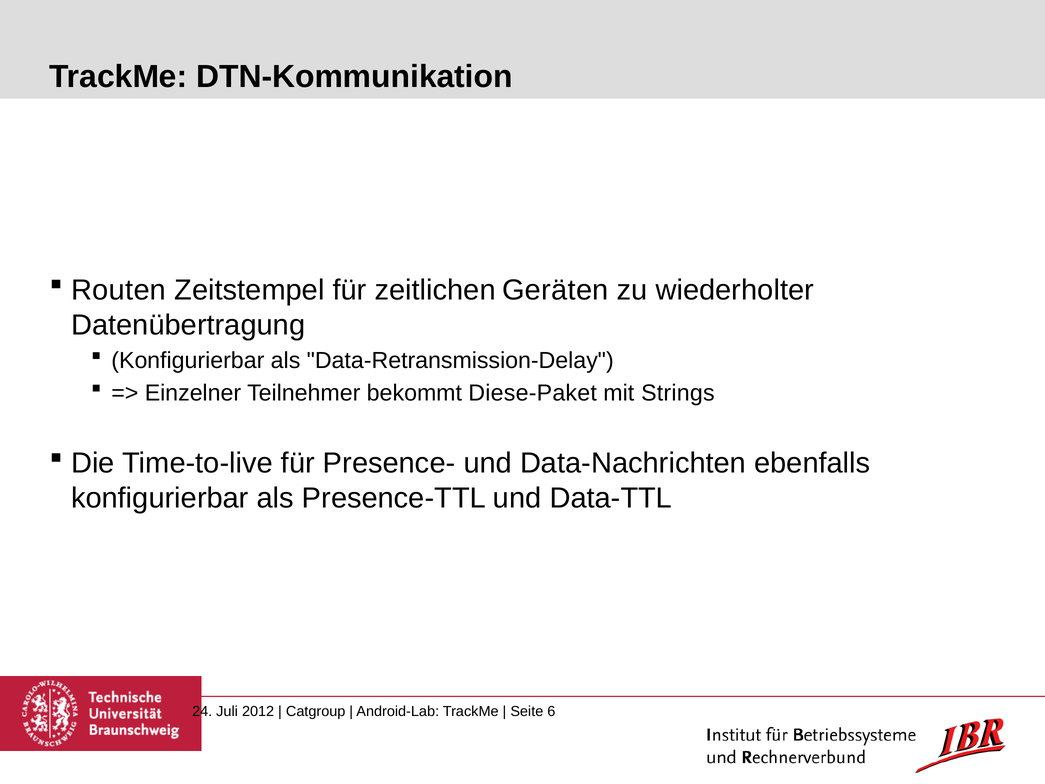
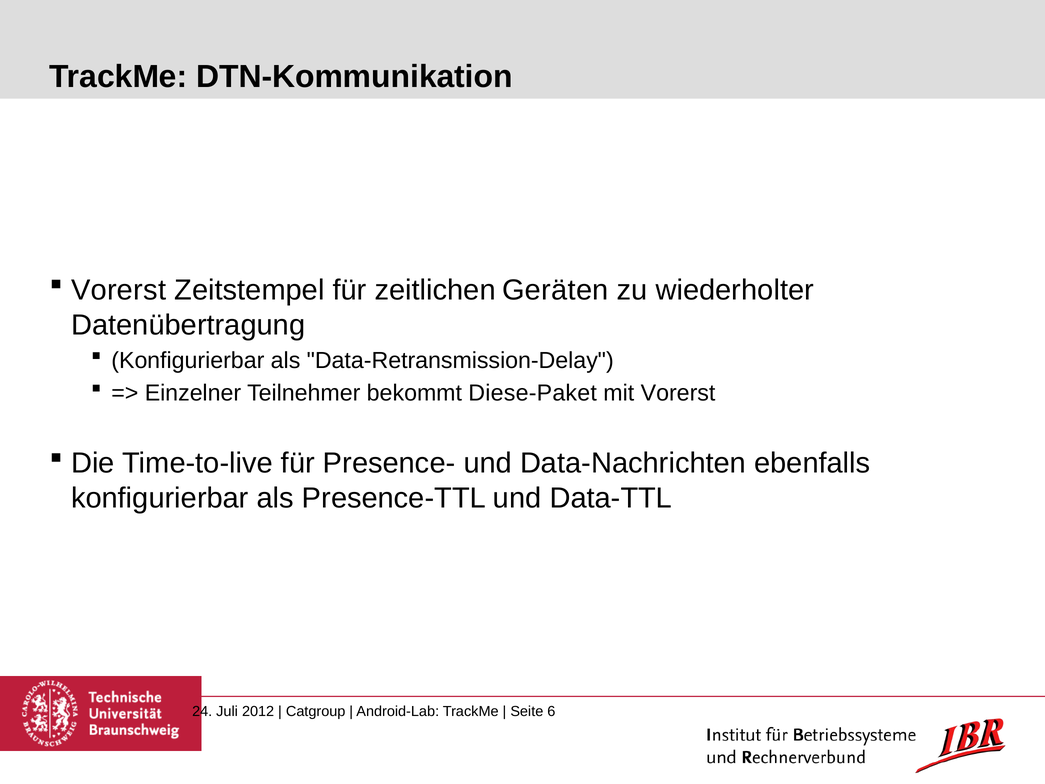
Routen at (119, 290): Routen -> Vorerst
mit Strings: Strings -> Vorerst
